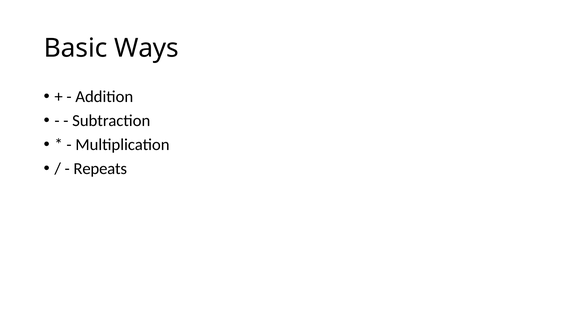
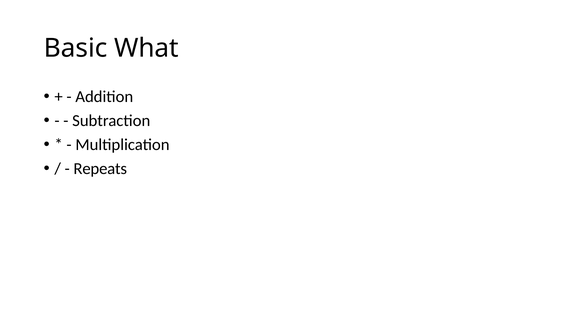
Ways: Ways -> What
